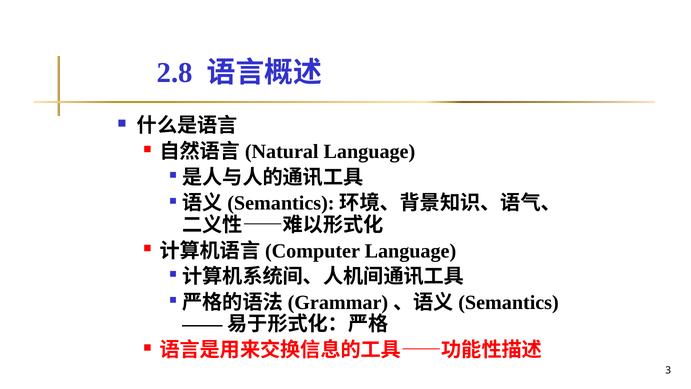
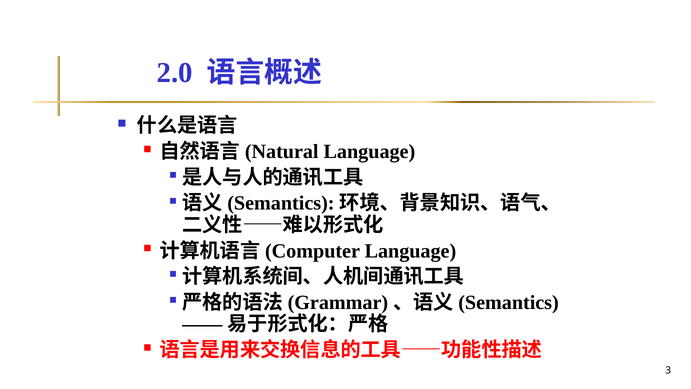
2.8: 2.8 -> 2.0
